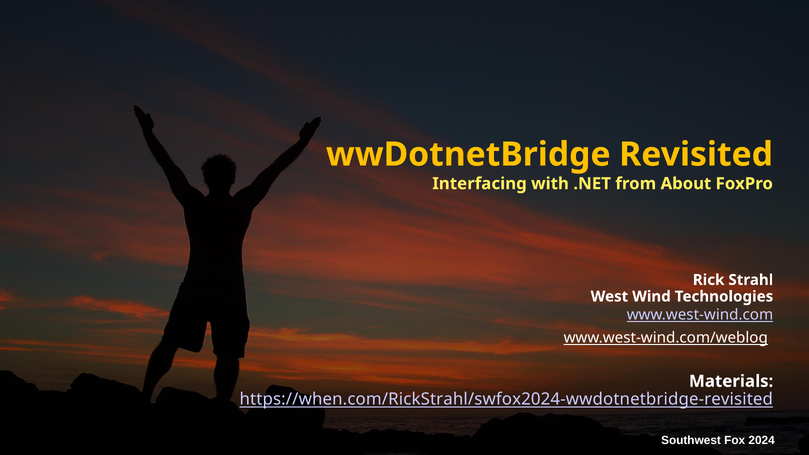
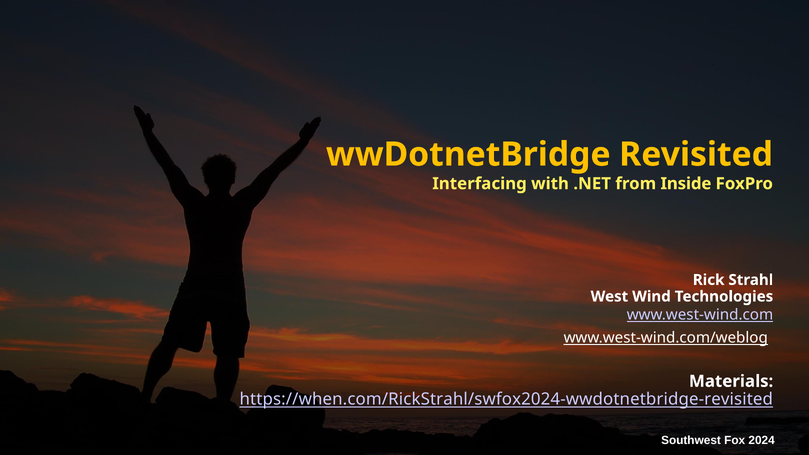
About: About -> Inside
